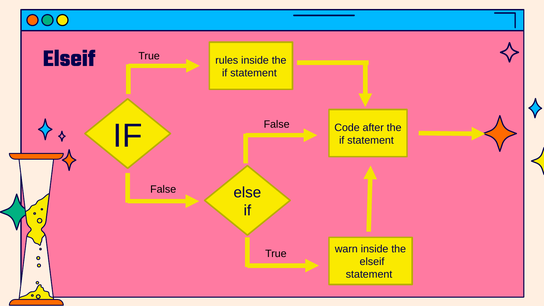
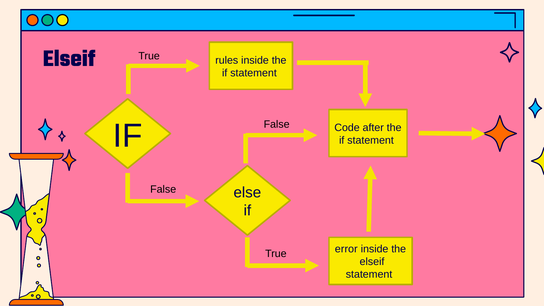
warn: warn -> error
